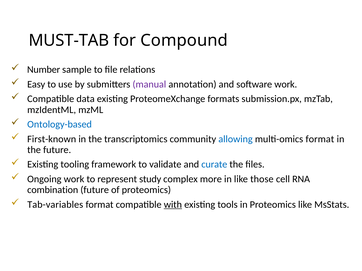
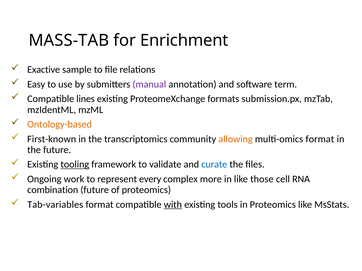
MUST-TAB: MUST-TAB -> MASS-TAB
Compound: Compound -> Enrichment
Number: Number -> Exactive
software work: work -> term
data: data -> lines
Ontology-based colour: blue -> orange
allowing colour: blue -> orange
tooling underline: none -> present
study: study -> every
